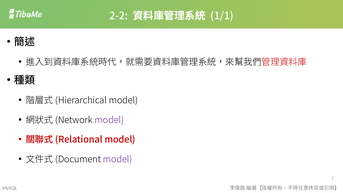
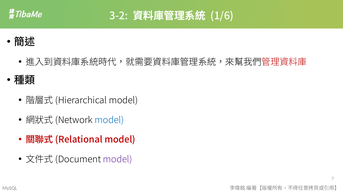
2-2: 2-2 -> 3-2
1/1: 1/1 -> 1/6
model at (109, 120) colour: purple -> blue
